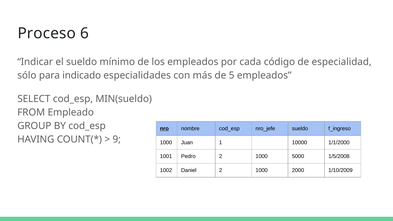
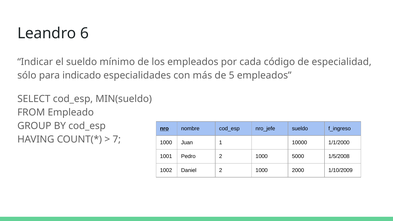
Proceso: Proceso -> Leandro
9: 9 -> 7
